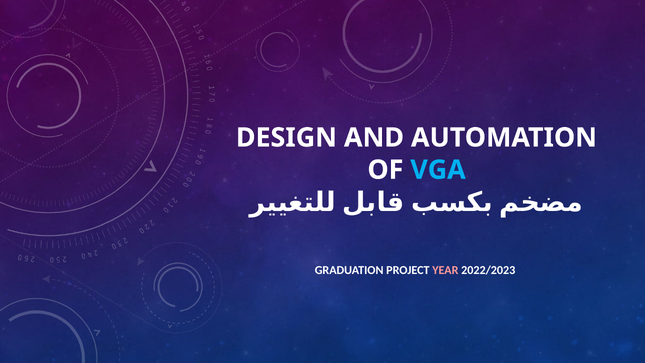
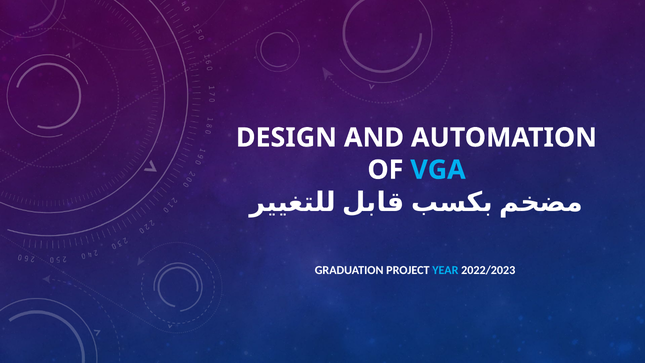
YEAR colour: pink -> light blue
